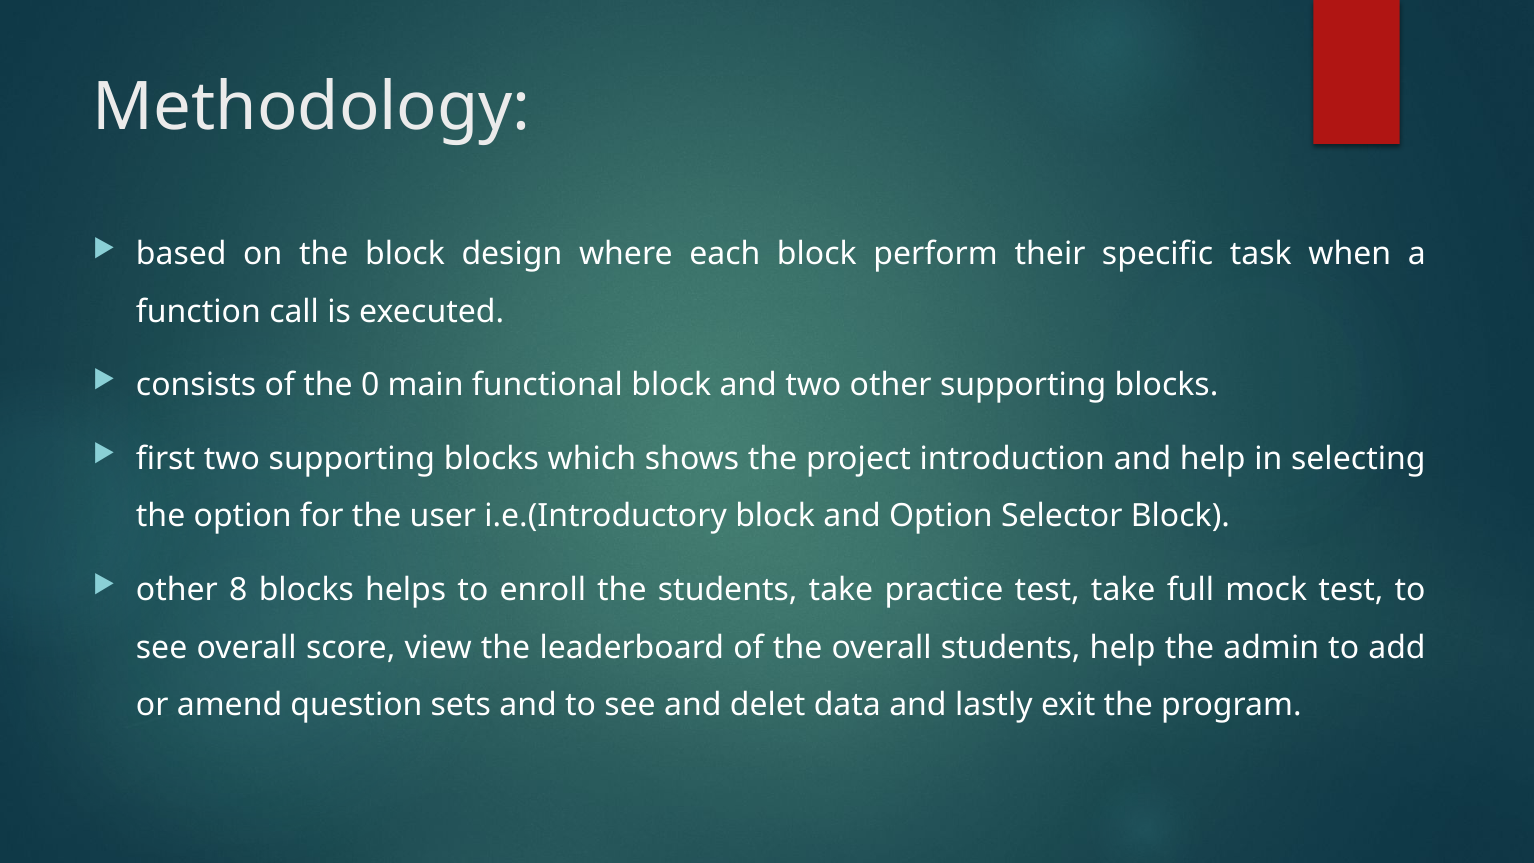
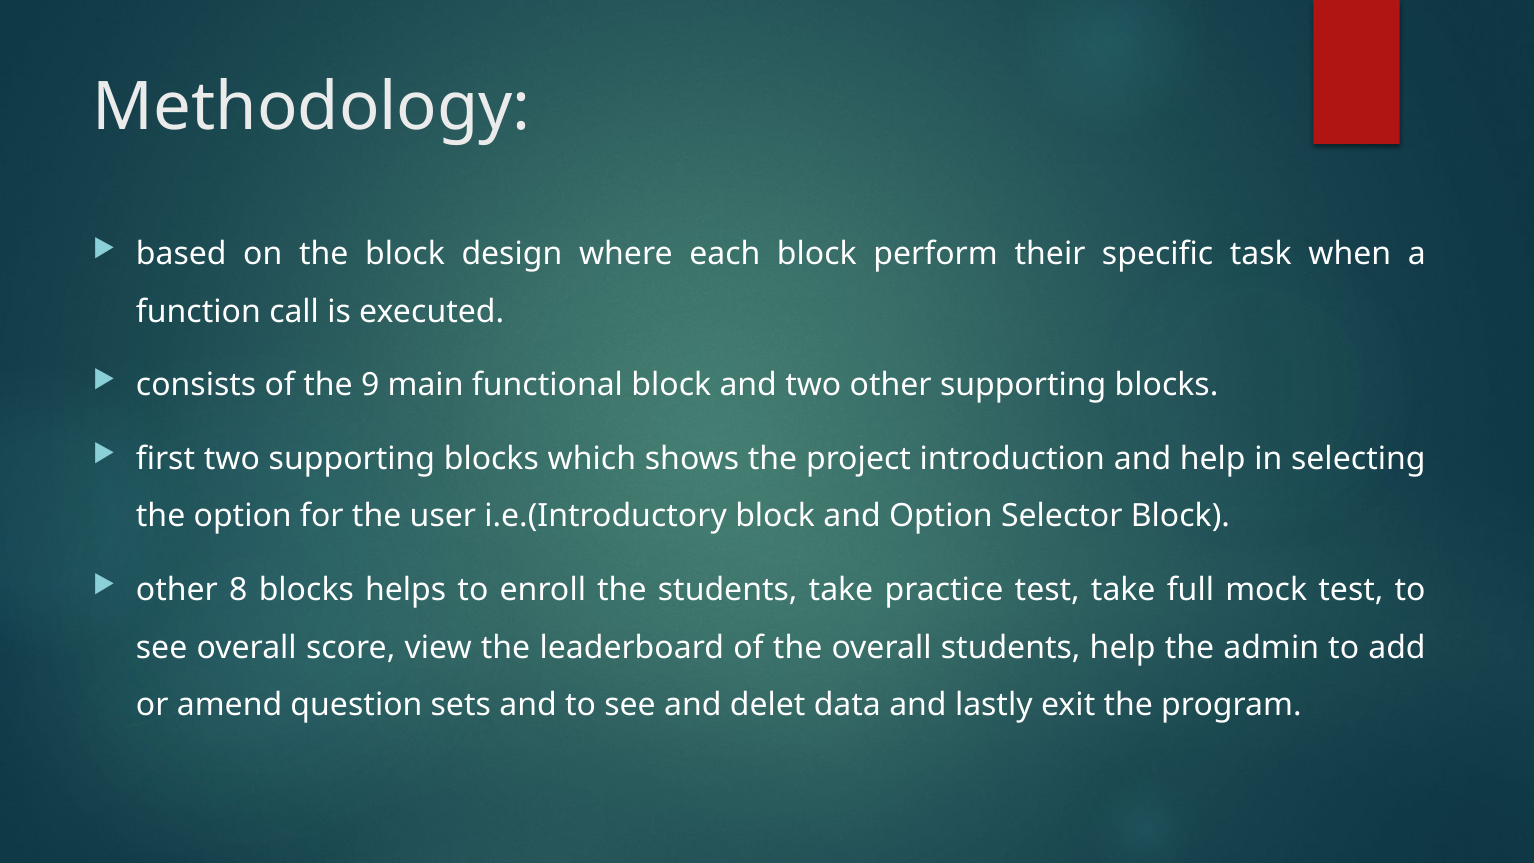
0: 0 -> 9
